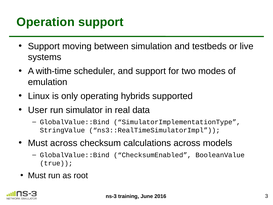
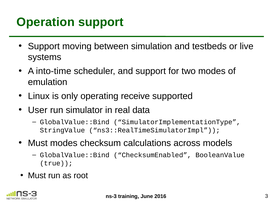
with-time: with-time -> into-time
hybrids: hybrids -> receive
Must across: across -> modes
